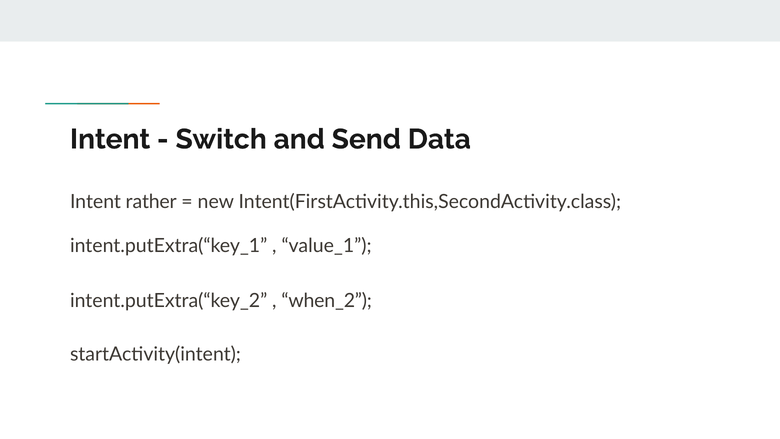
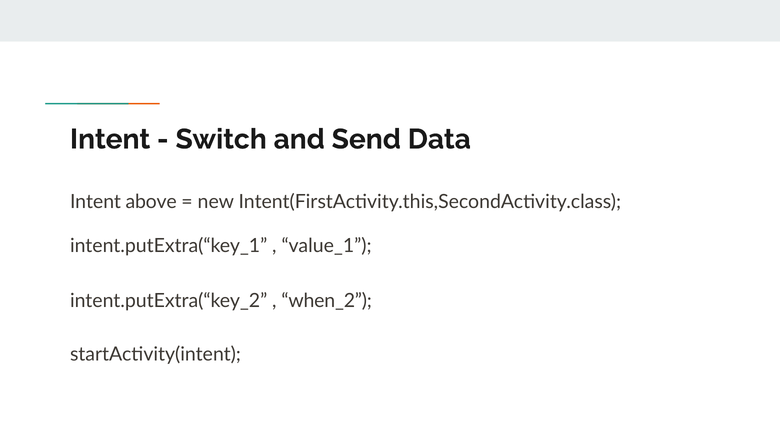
rather: rather -> above
